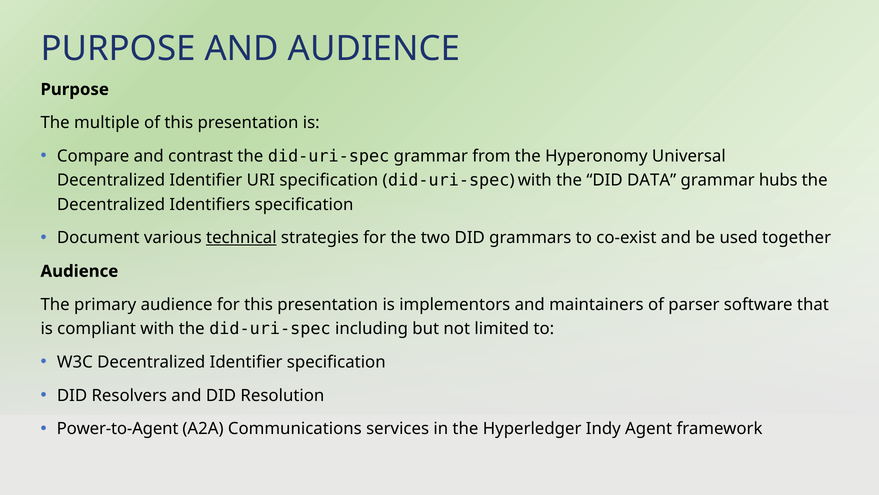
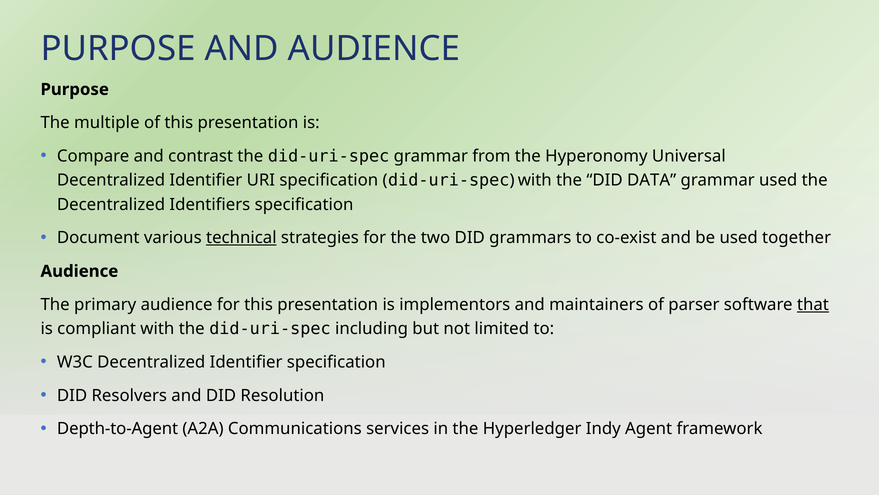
grammar hubs: hubs -> used
that underline: none -> present
Power-to-Agent: Power-to-Agent -> Depth-to-Agent
